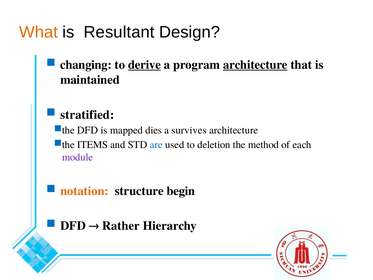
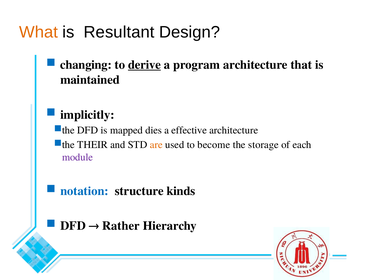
architecture at (255, 65) underline: present -> none
stratified: stratified -> implicitly
survives: survives -> effective
ITEMS: ITEMS -> THEIR
are colour: blue -> orange
deletion: deletion -> become
method: method -> storage
notation colour: orange -> blue
begin: begin -> kinds
